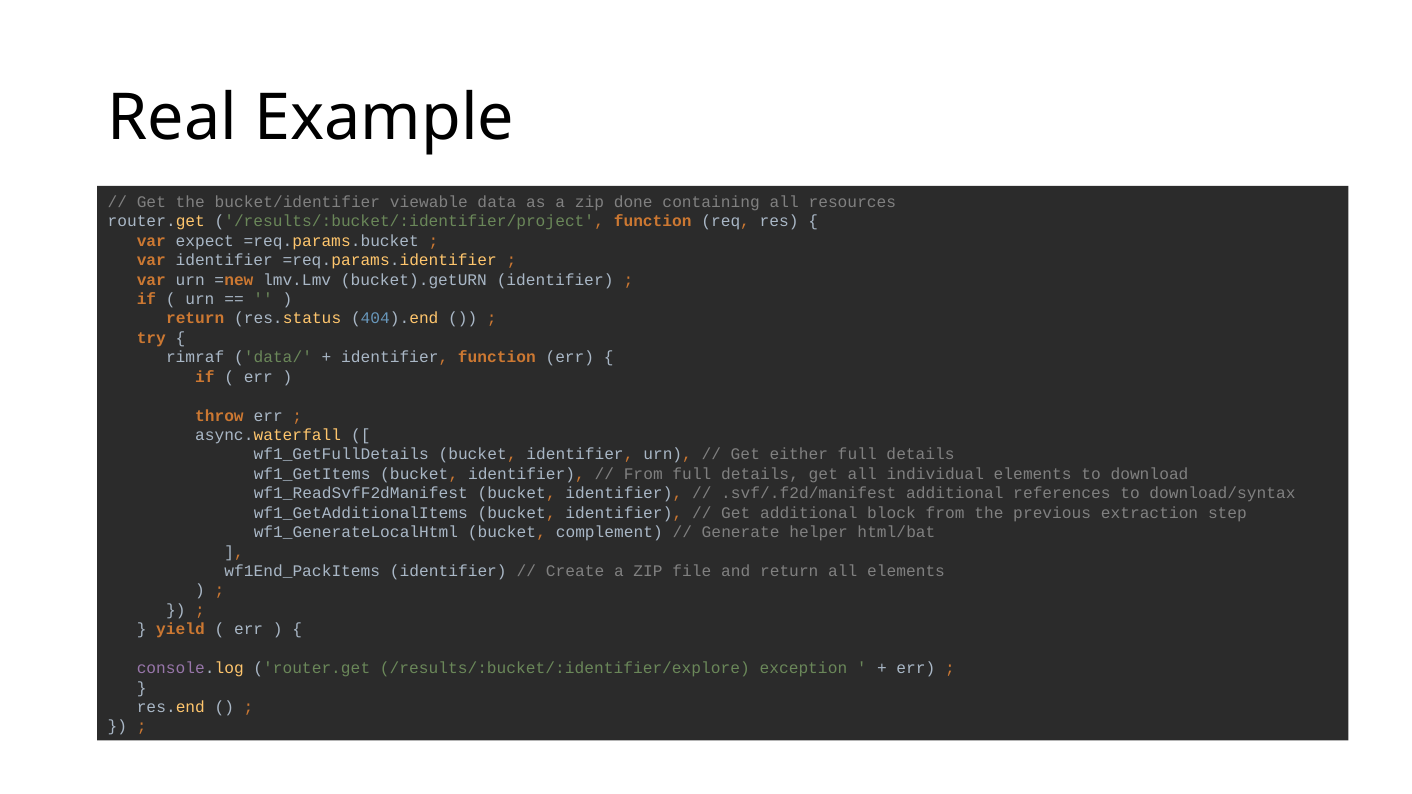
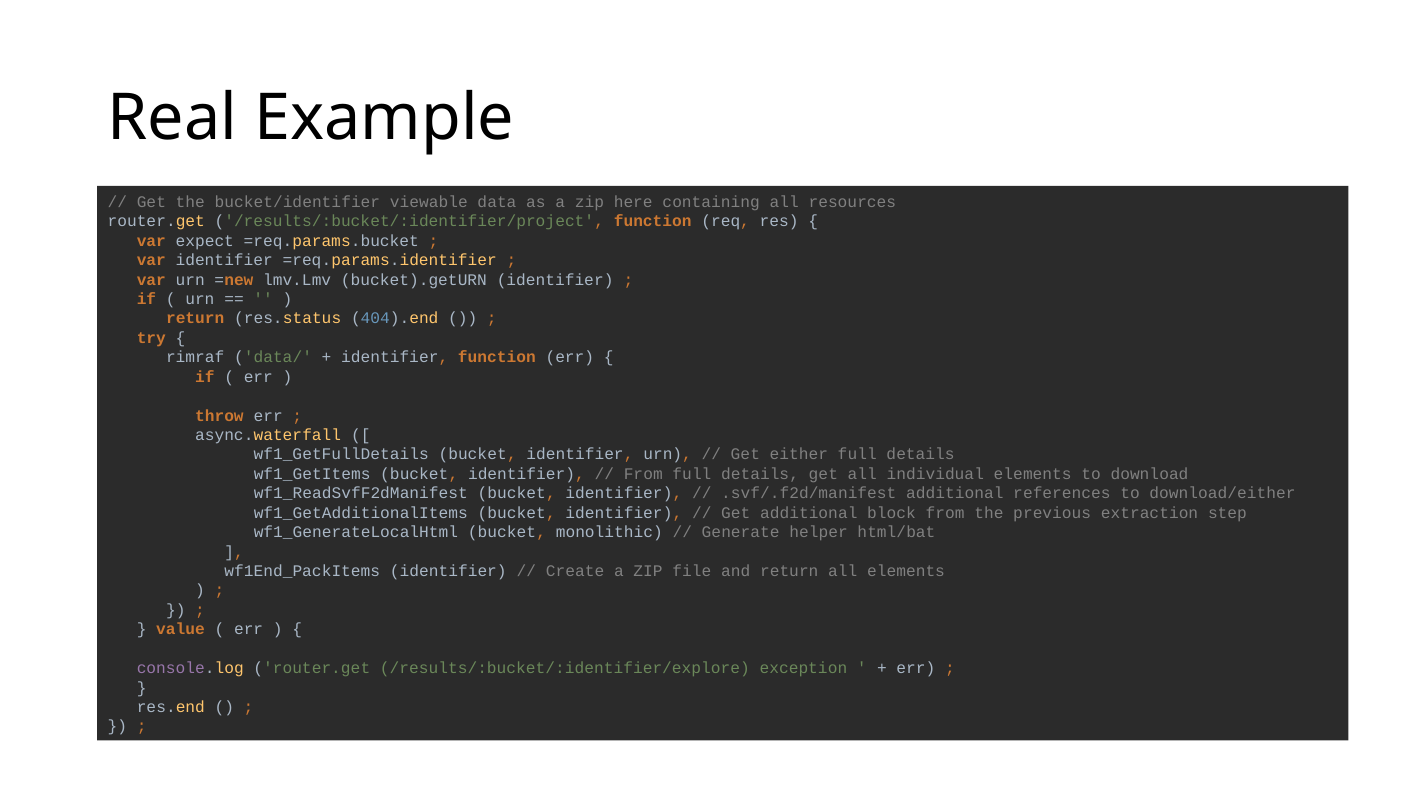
done: done -> here
download/syntax: download/syntax -> download/either
complement: complement -> monolithic
yield: yield -> value
